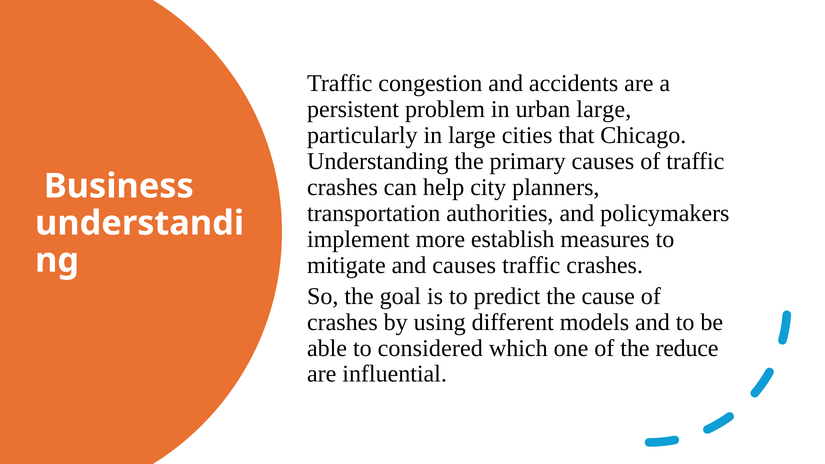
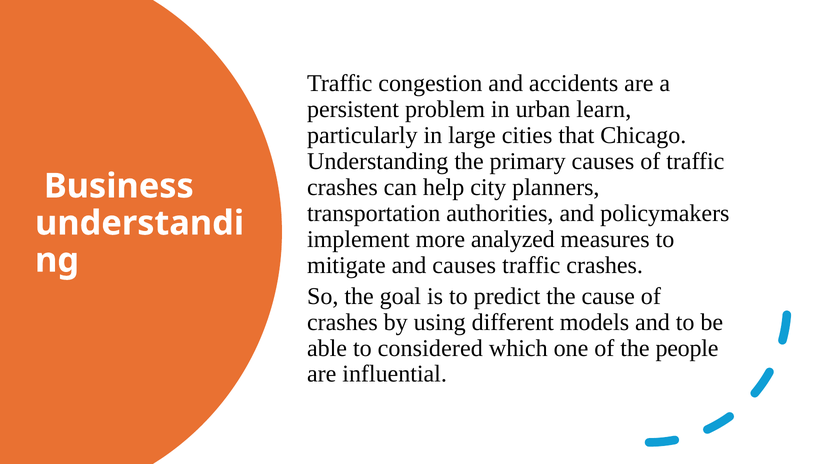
urban large: large -> learn
establish: establish -> analyzed
reduce: reduce -> people
